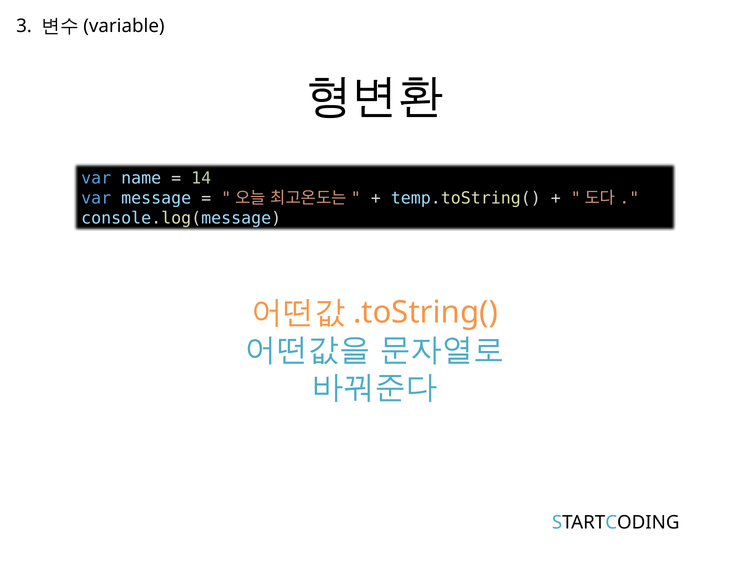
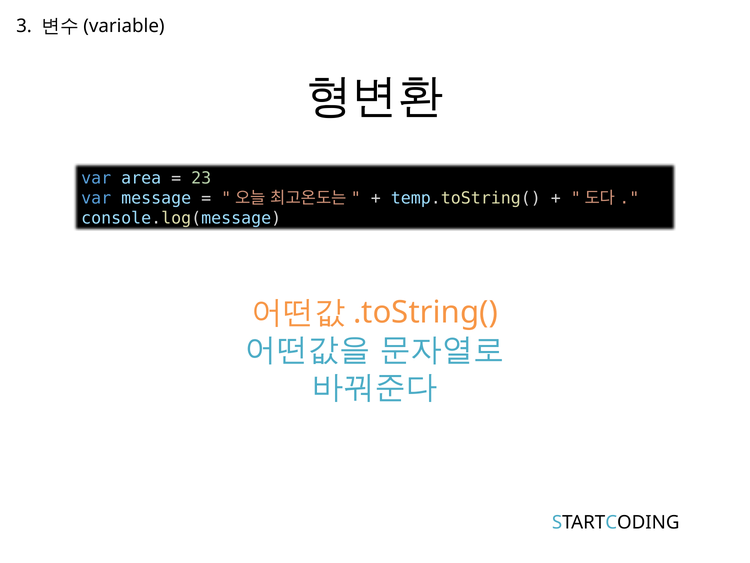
name: name -> area
14: 14 -> 23
